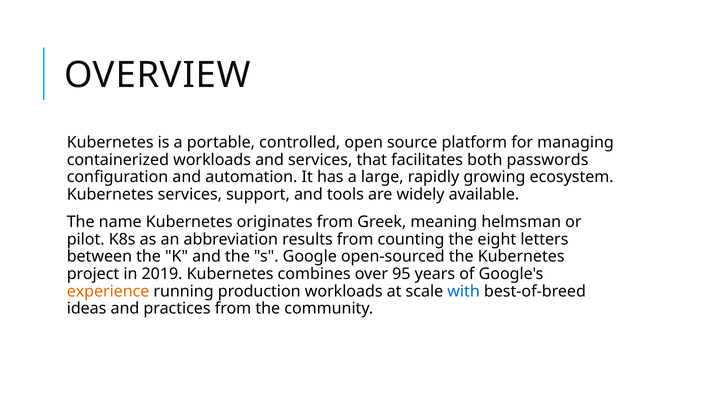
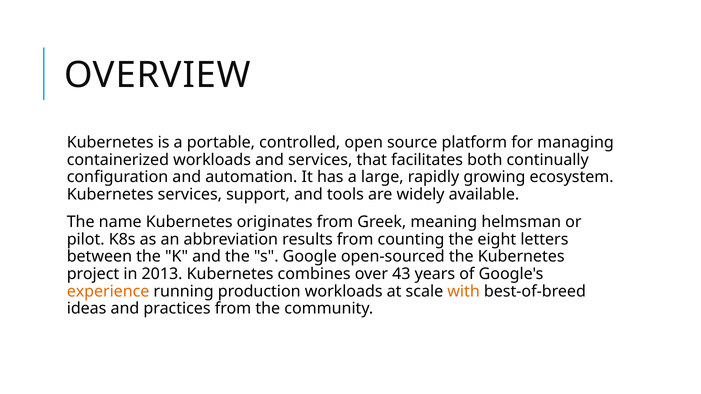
passwords: passwords -> continually
2019: 2019 -> 2013
95: 95 -> 43
with colour: blue -> orange
